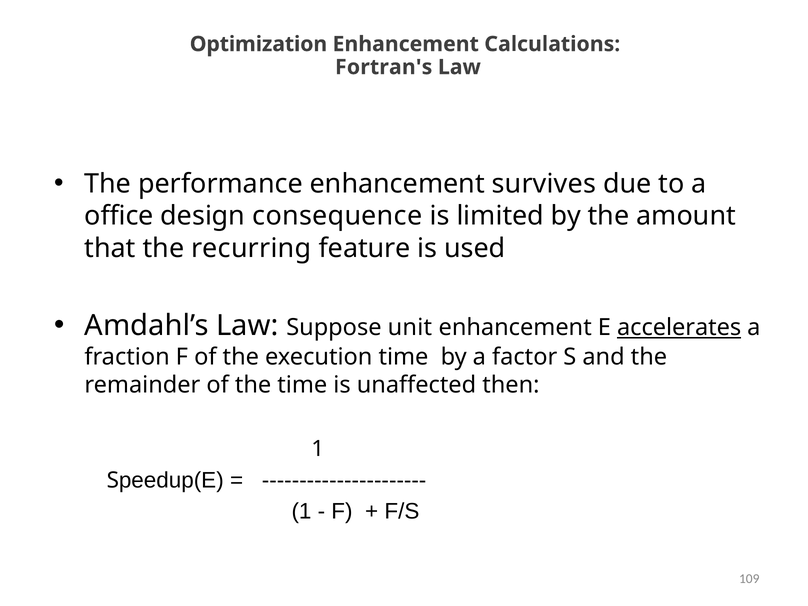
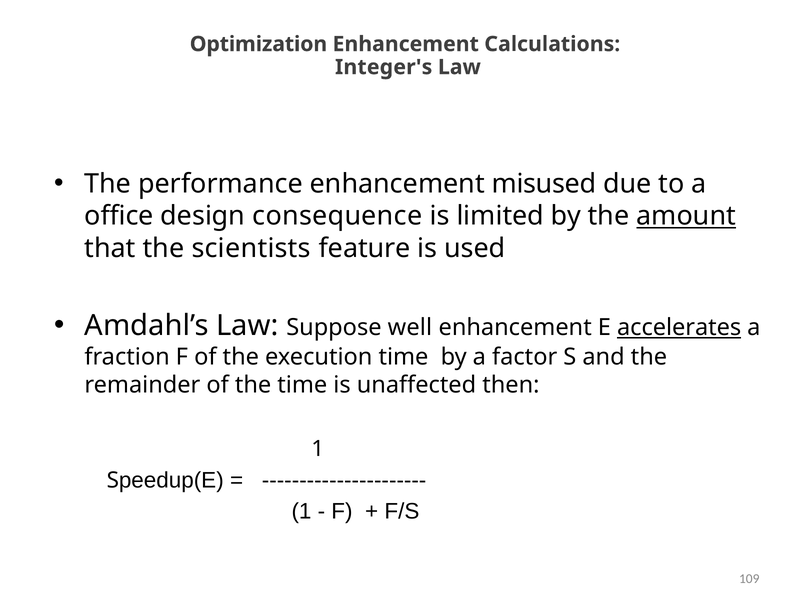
Fortran's: Fortran's -> Integer's
survives: survives -> misused
amount underline: none -> present
recurring: recurring -> scientists
unit: unit -> well
